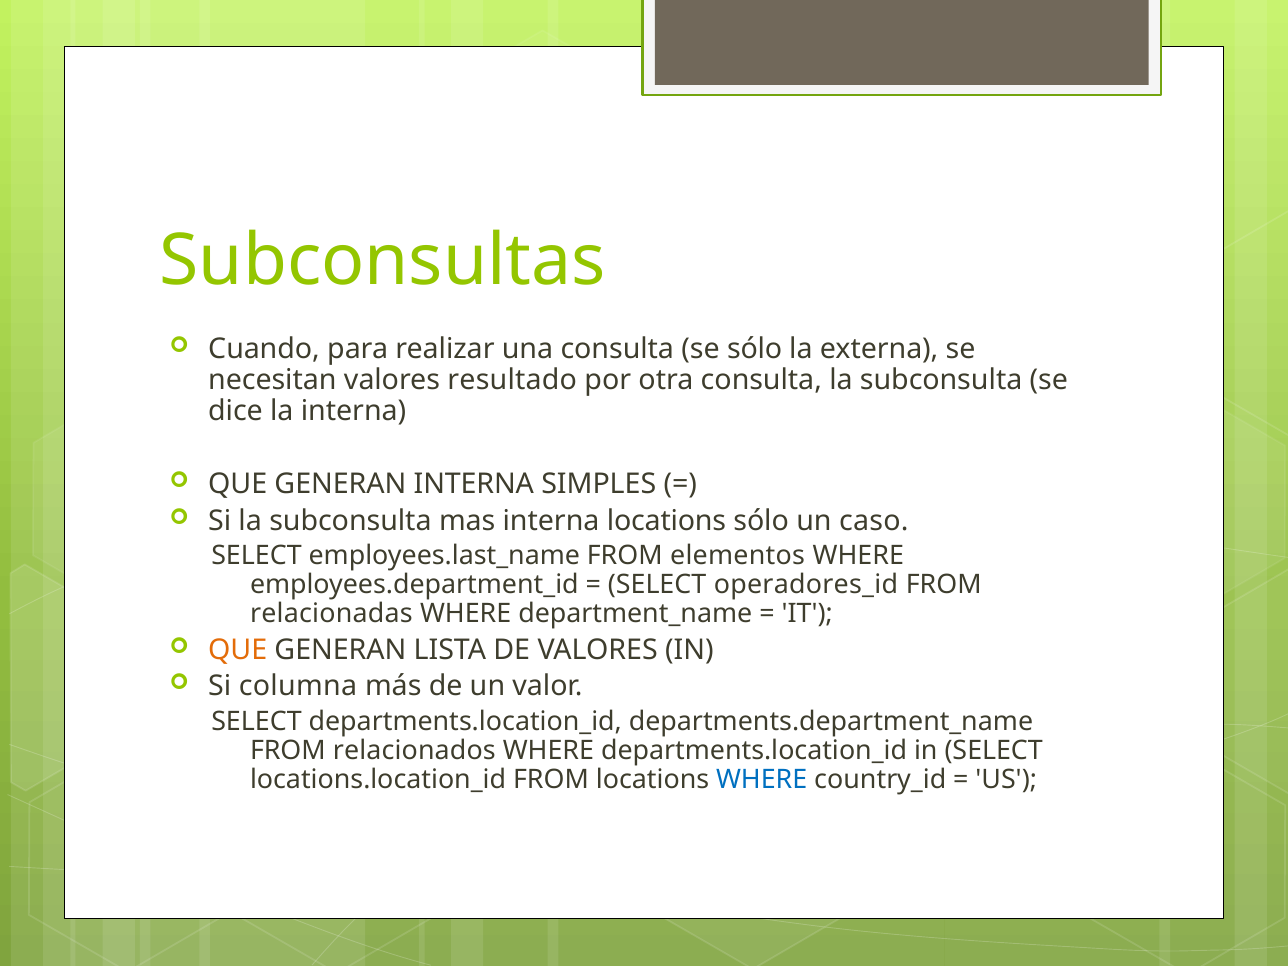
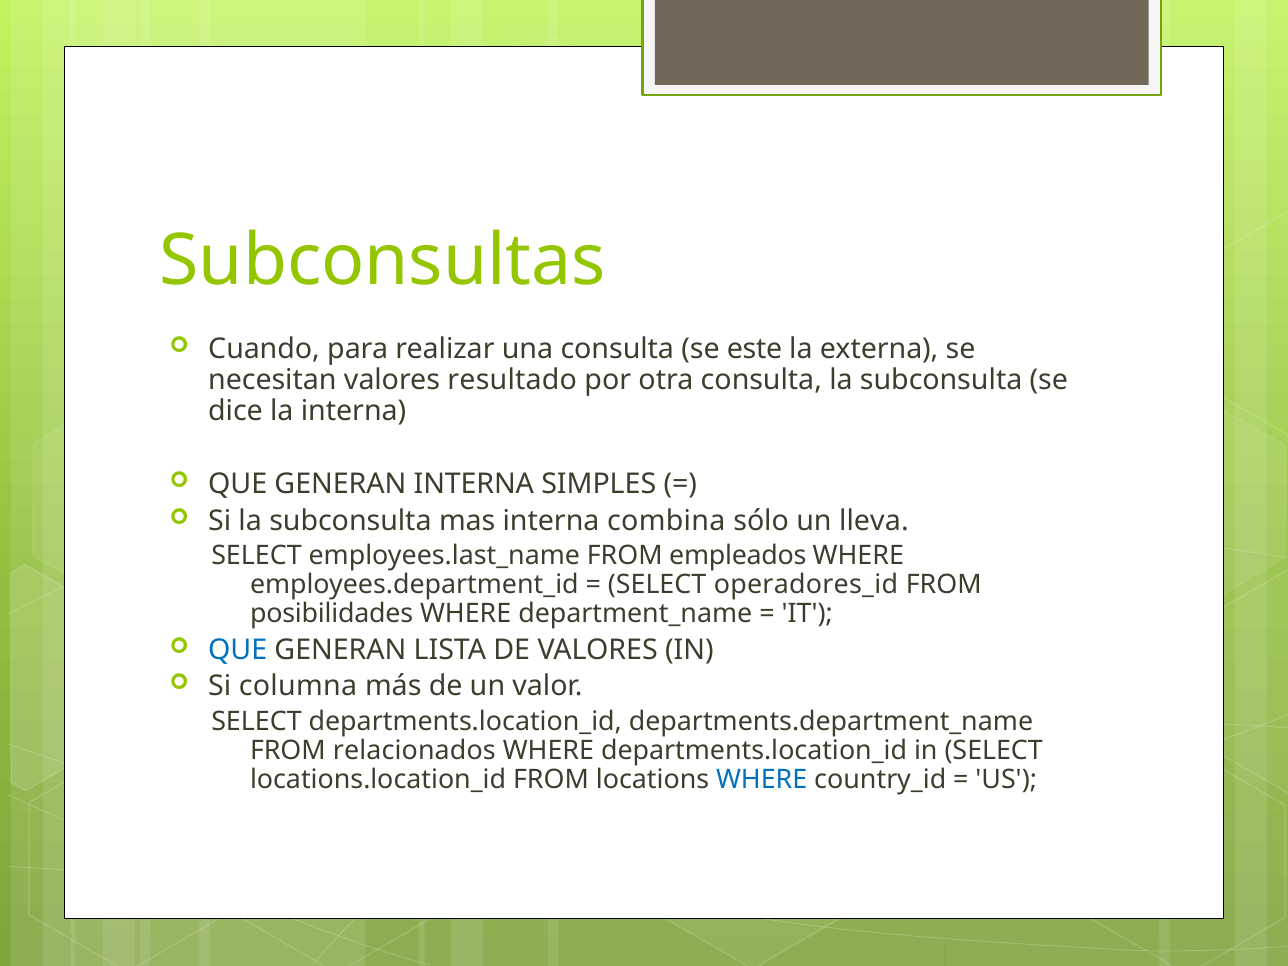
se sólo: sólo -> este
interna locations: locations -> combina
caso: caso -> lleva
elementos: elementos -> empleados
relacionadas: relacionadas -> posibilidades
QUE at (238, 650) colour: orange -> blue
